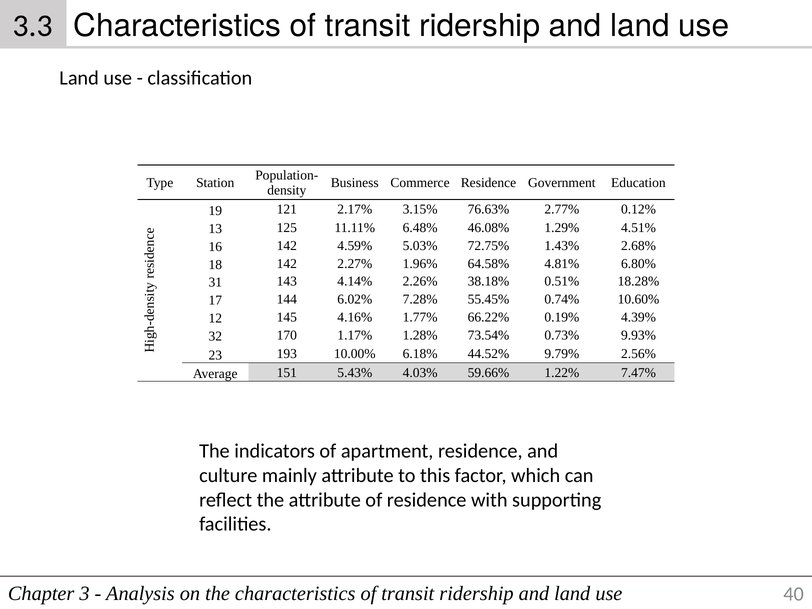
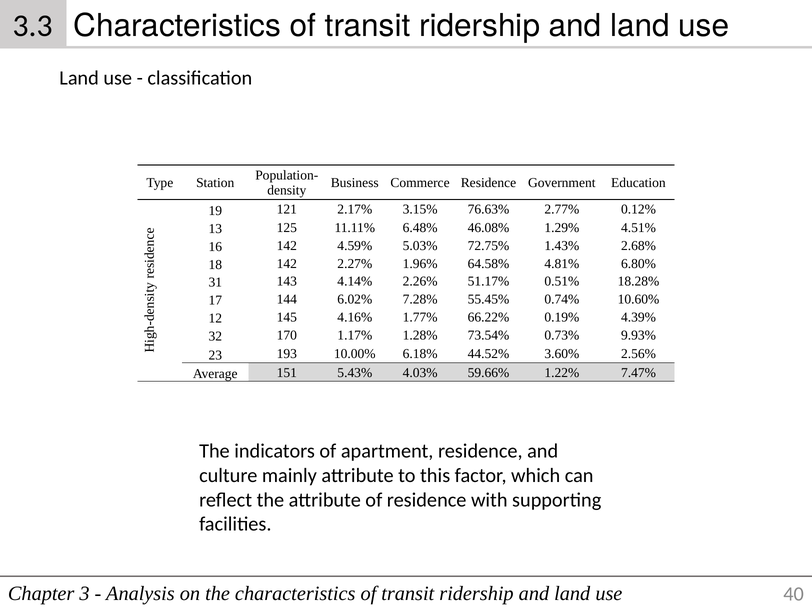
38.18%: 38.18% -> 51.17%
9.79%: 9.79% -> 3.60%
